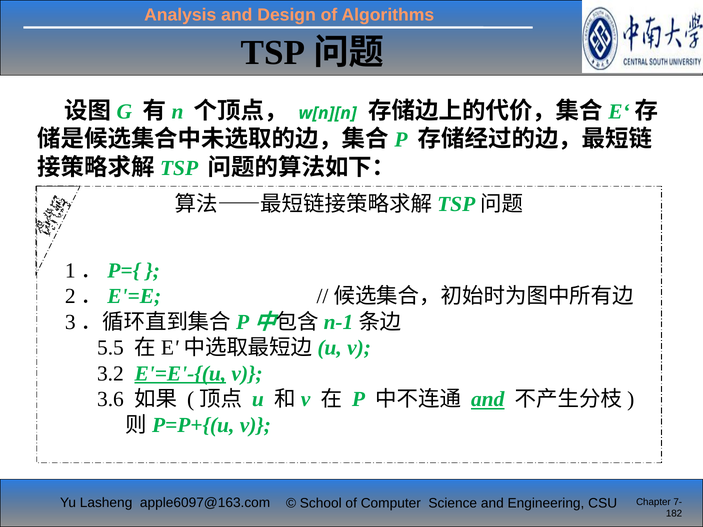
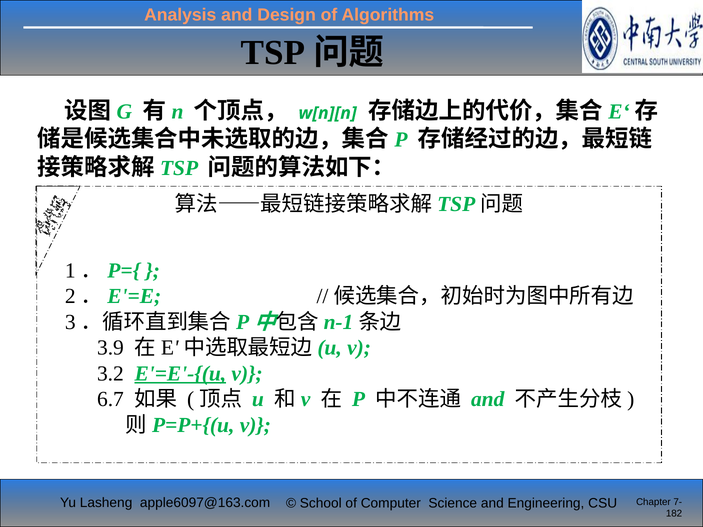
5.5: 5.5 -> 3.9
3.6: 3.6 -> 6.7
and at (488, 400) underline: present -> none
